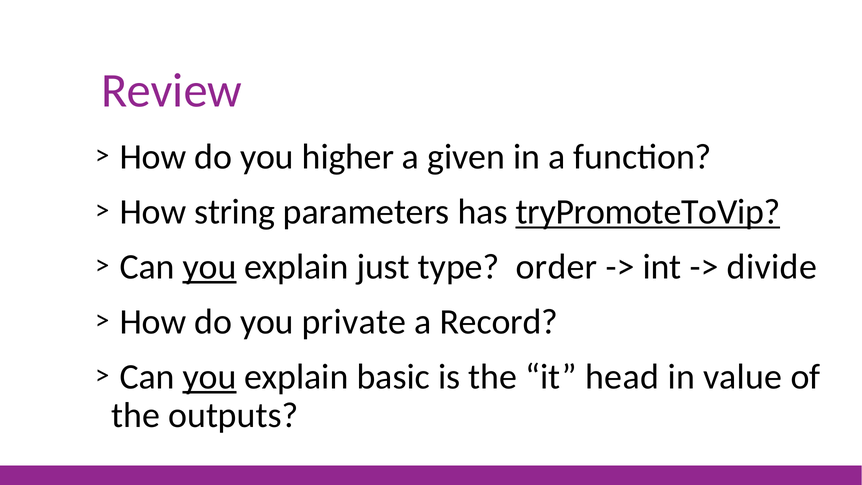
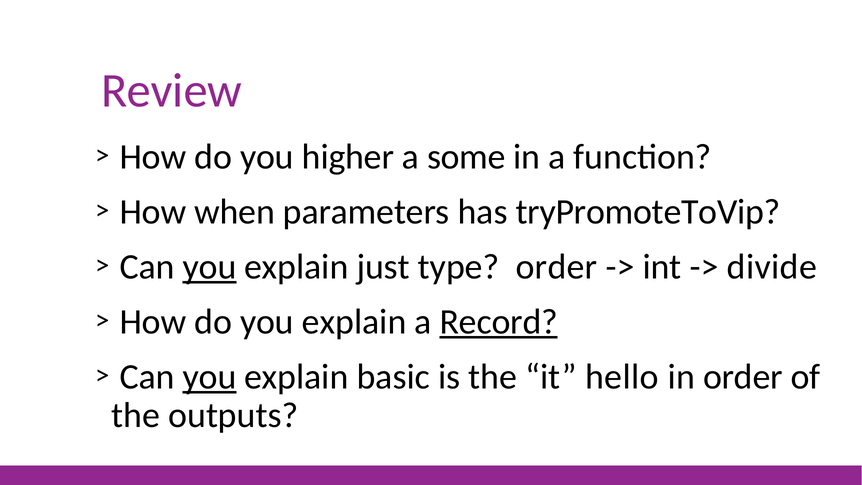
given: given -> some
string: string -> when
tryPromoteToVip underline: present -> none
do you private: private -> explain
Record underline: none -> present
head: head -> hello
in value: value -> order
